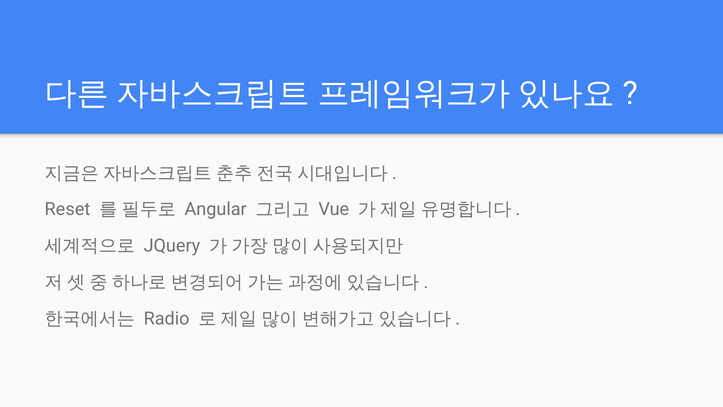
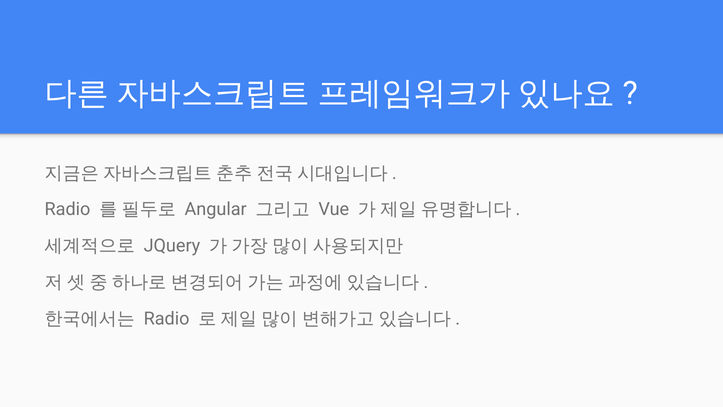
Reset at (67, 209): Reset -> Radio
